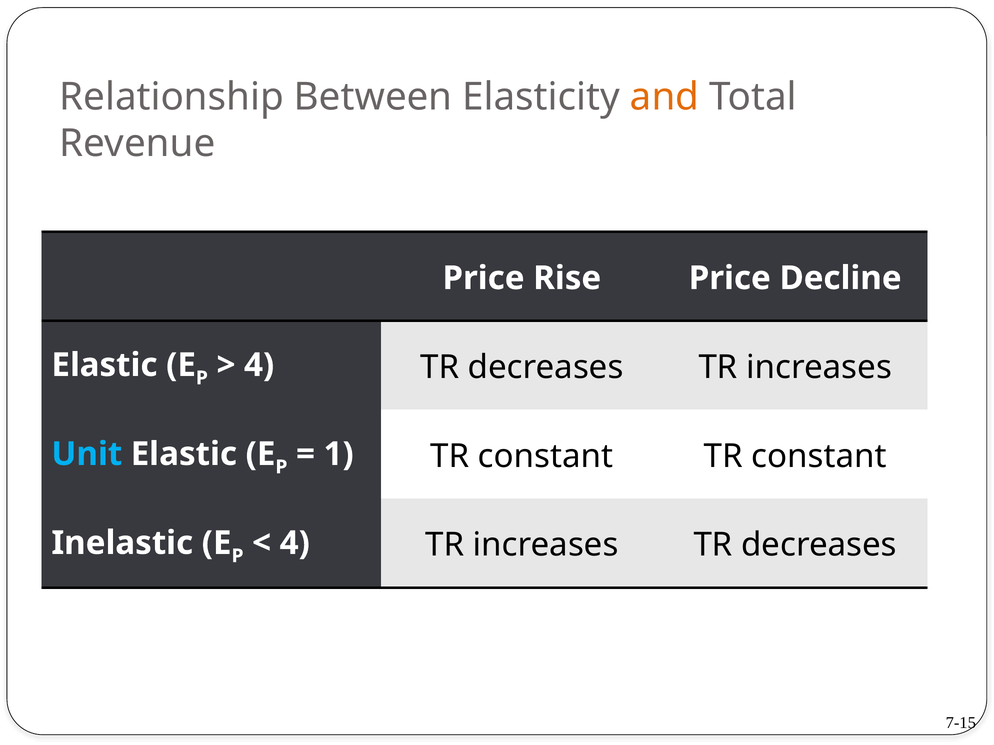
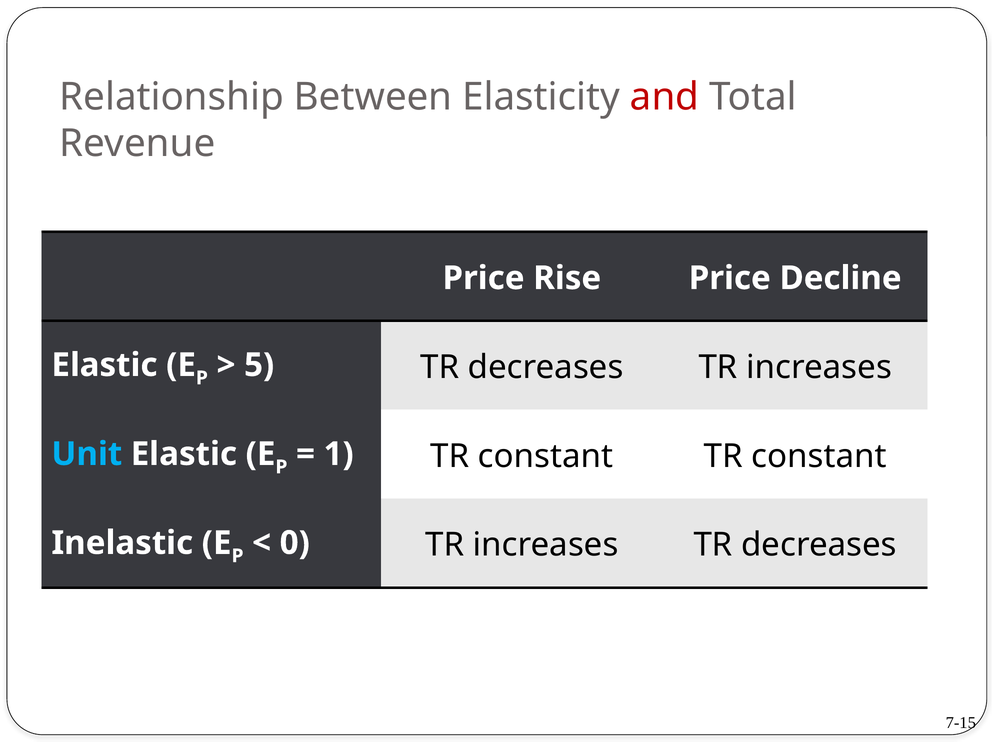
and colour: orange -> red
4 at (259, 365): 4 -> 5
4 at (295, 543): 4 -> 0
